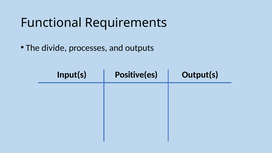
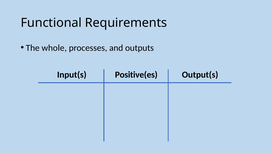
divide: divide -> whole
